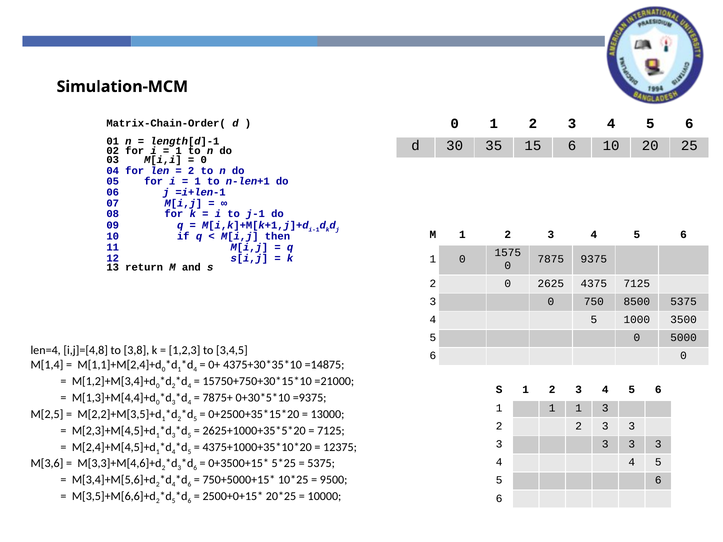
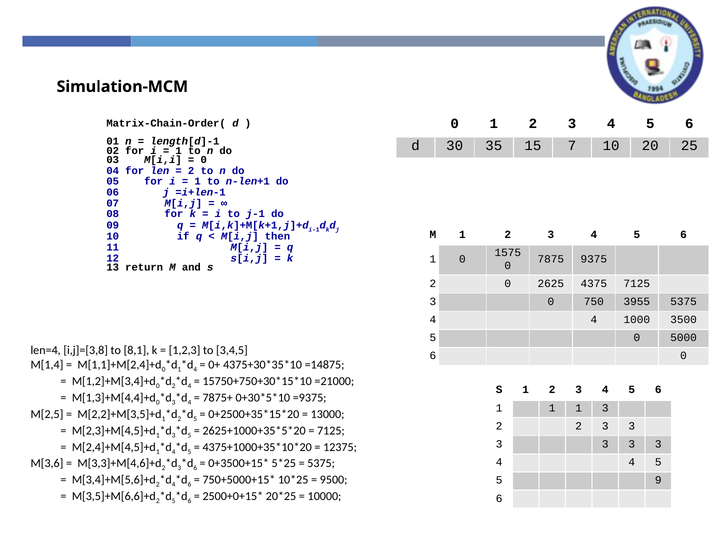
15 6: 6 -> 7
8500: 8500 -> 3955
5 at (594, 320): 5 -> 4
i,j]=[4,8: i,j]=[4,8 -> i,j]=[3,8
3,8: 3,8 -> 8,1
6 at (658, 481): 6 -> 9
